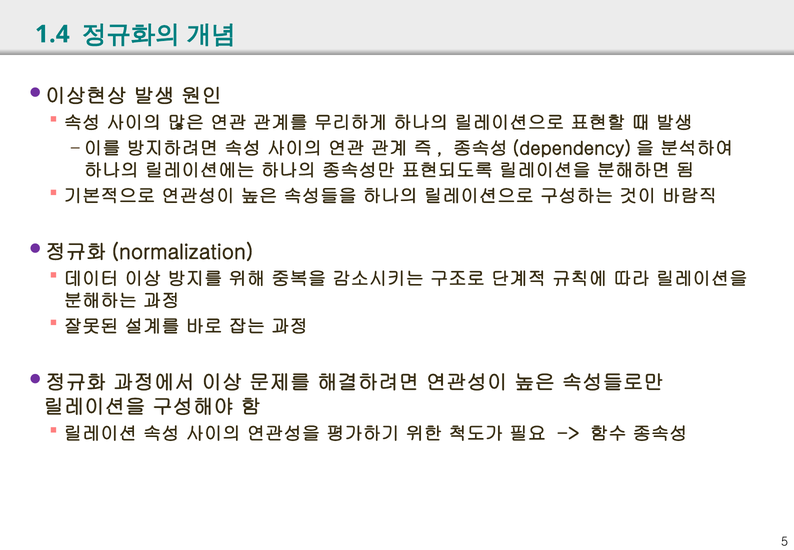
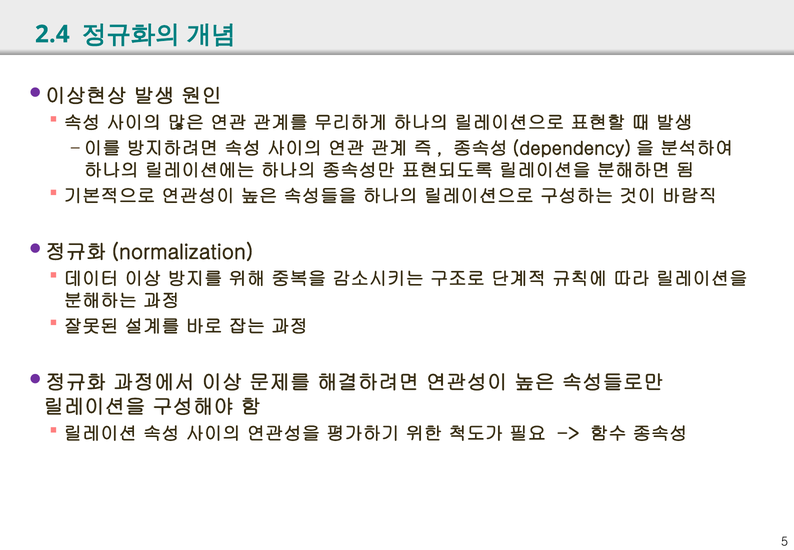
1.4: 1.4 -> 2.4
